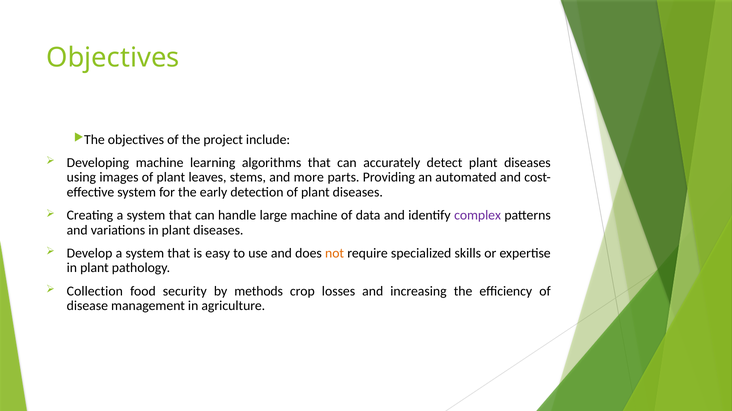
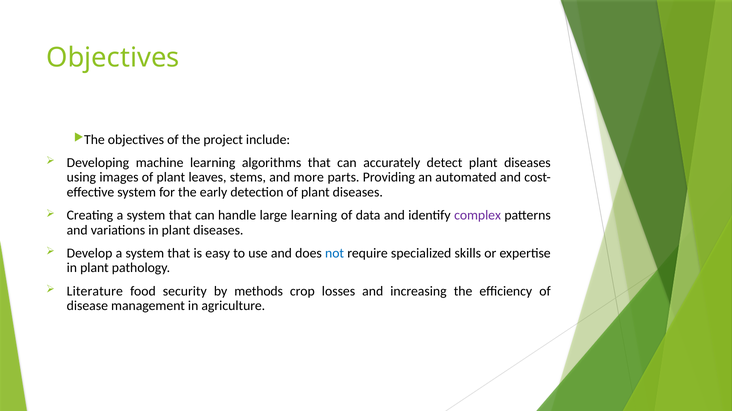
large machine: machine -> learning
not colour: orange -> blue
Collection: Collection -> Literature
